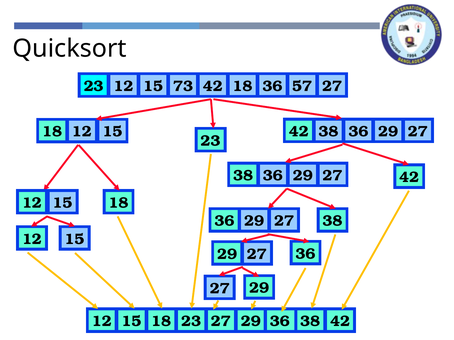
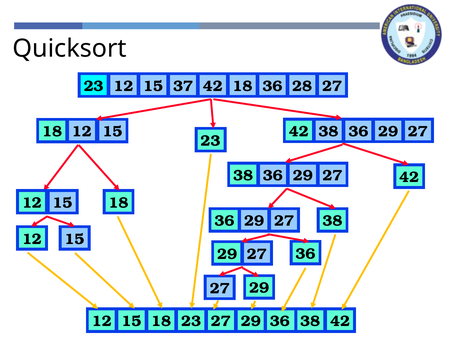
73: 73 -> 37
57: 57 -> 28
